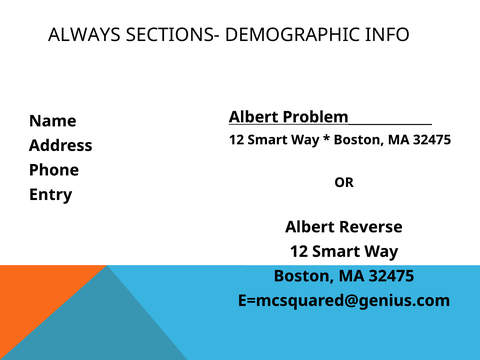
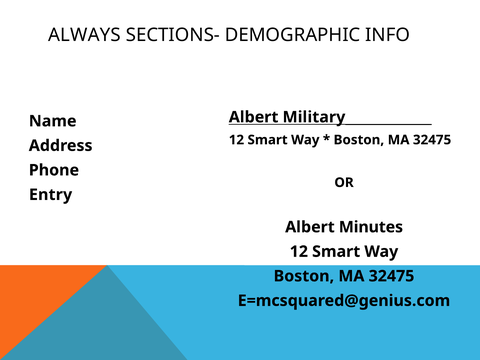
Problem_____________: Problem_____________ -> Military_____________
Reverse: Reverse -> Minutes
